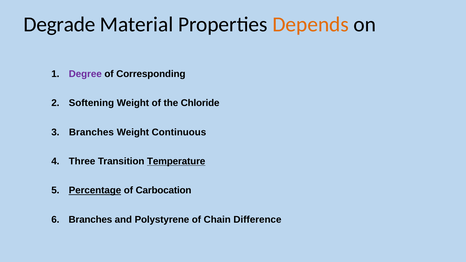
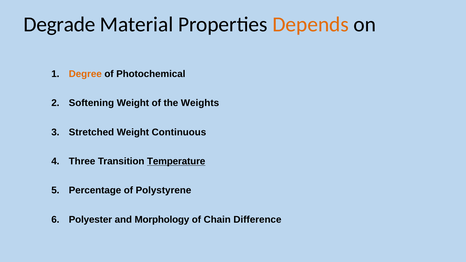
Degree colour: purple -> orange
Corresponding: Corresponding -> Photochemical
Chloride: Chloride -> Weights
Branches at (91, 132): Branches -> Stretched
Percentage underline: present -> none
Carbocation: Carbocation -> Polystyrene
Branches at (90, 220): Branches -> Polyester
Polystyrene: Polystyrene -> Morphology
